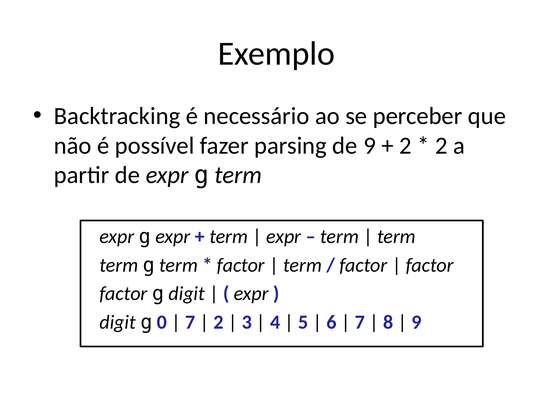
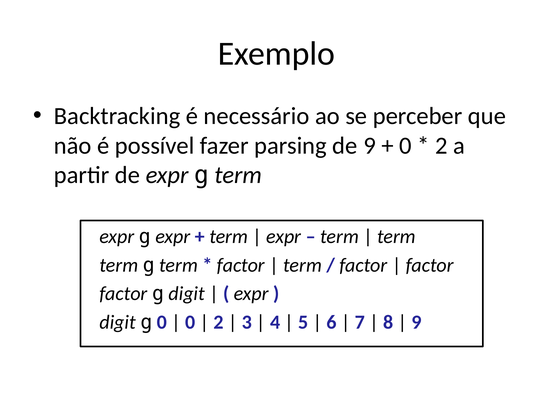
2 at (405, 146): 2 -> 0
7 at (190, 322): 7 -> 0
